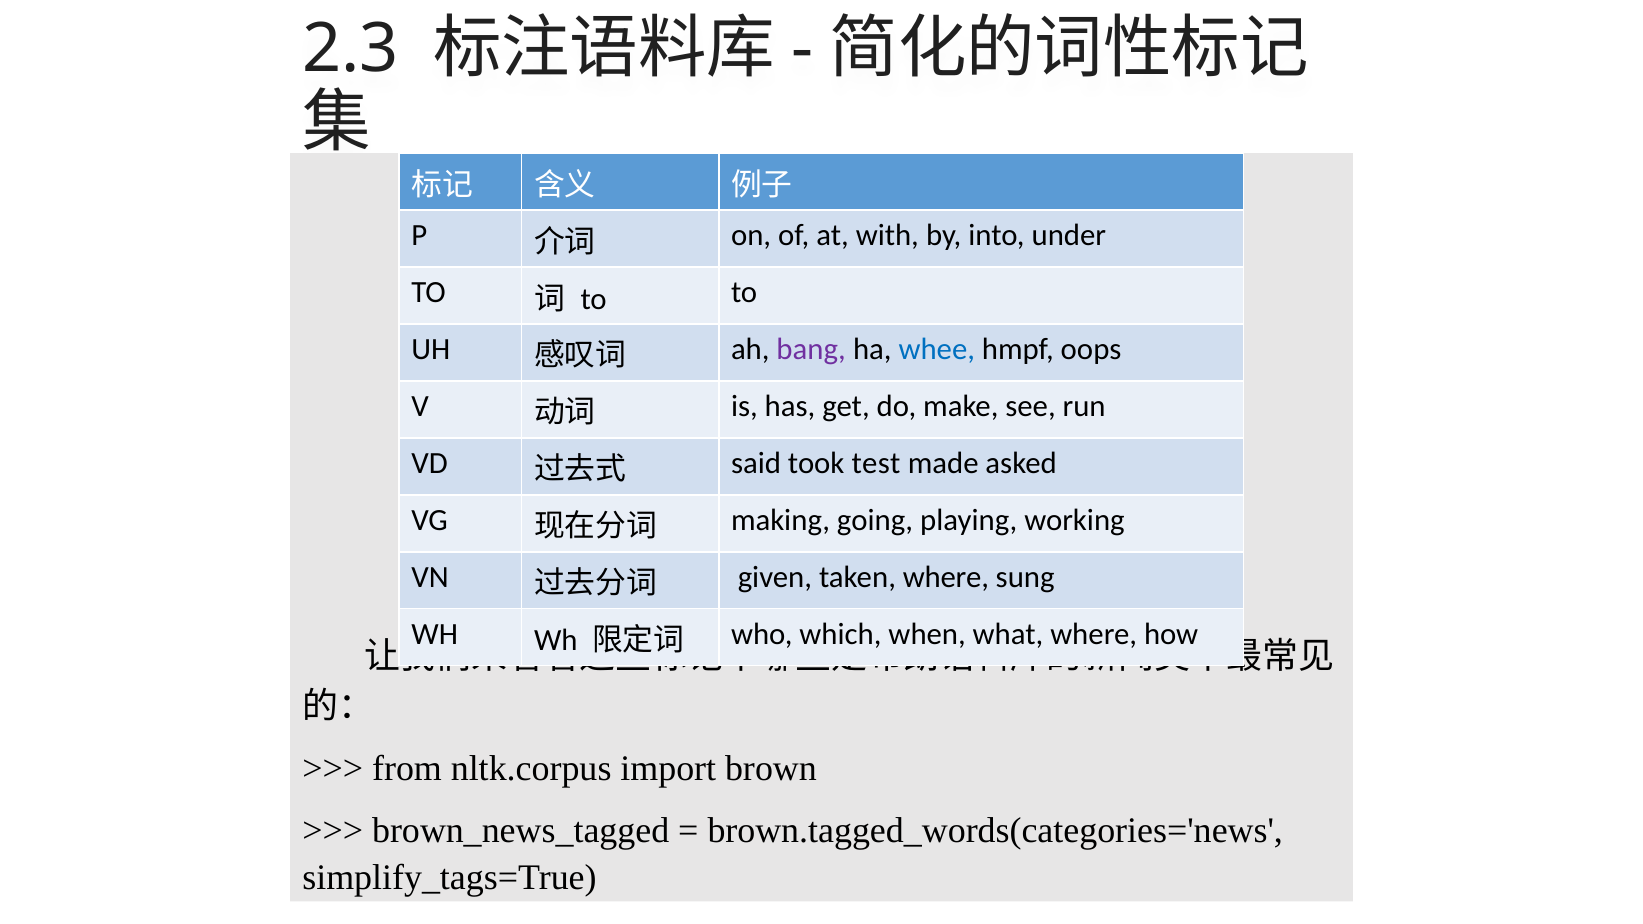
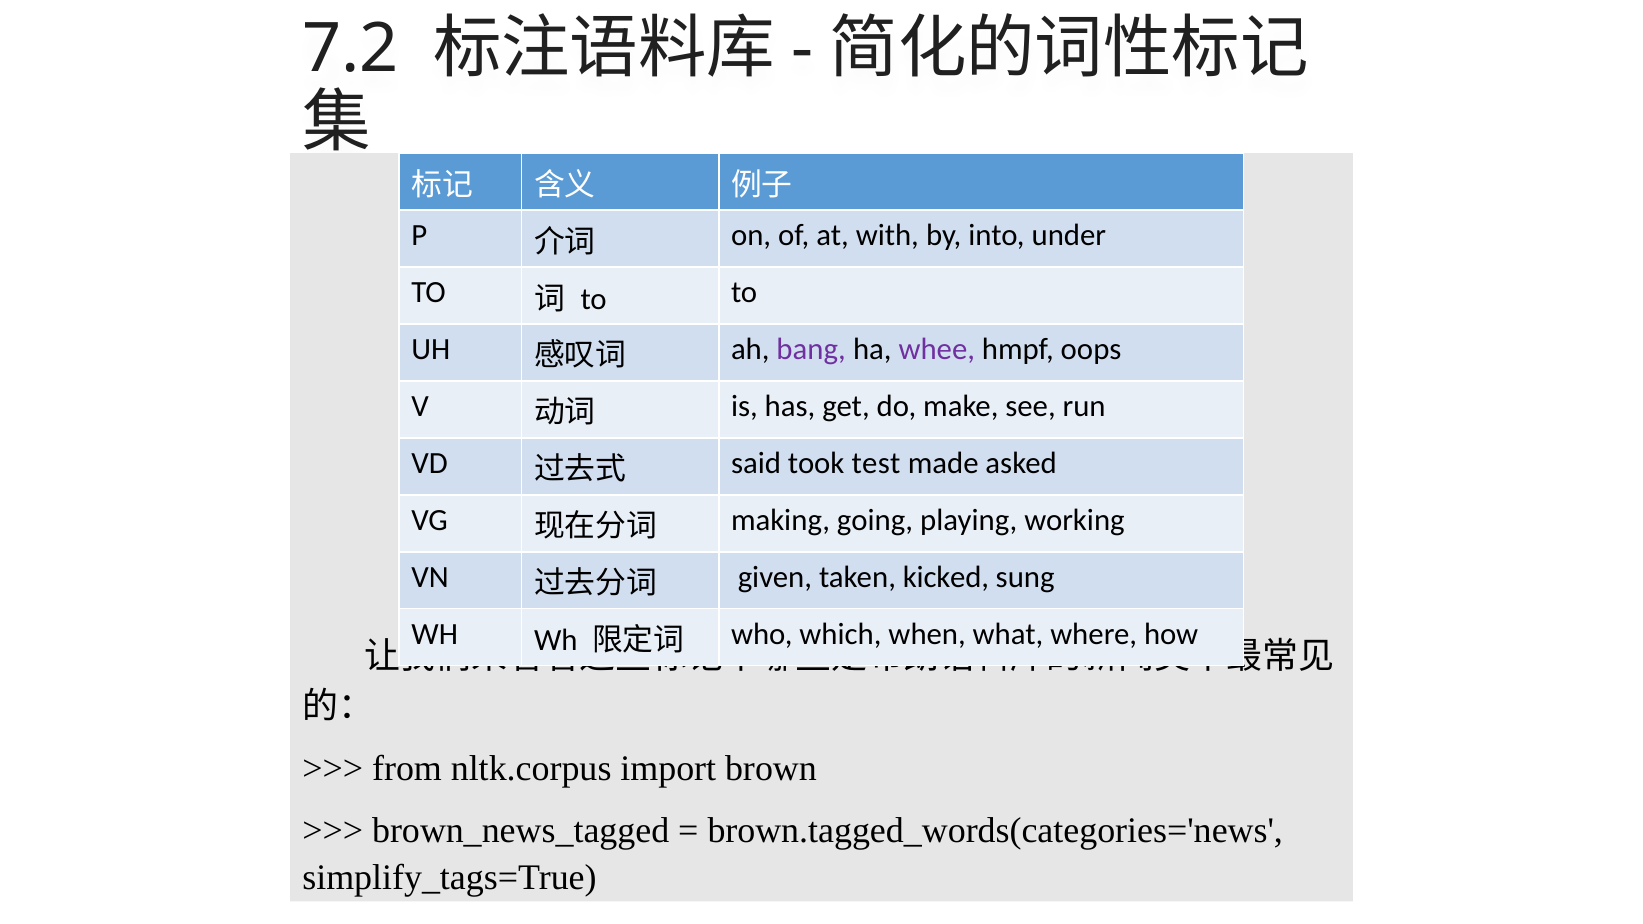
2.3: 2.3 -> 7.2
whee colour: blue -> purple
taken where: where -> kicked
